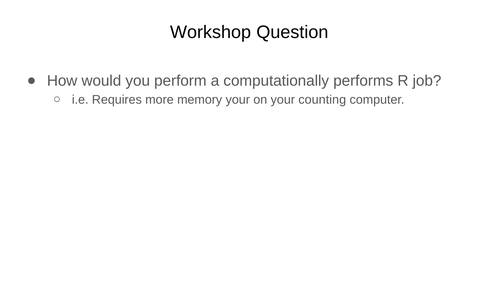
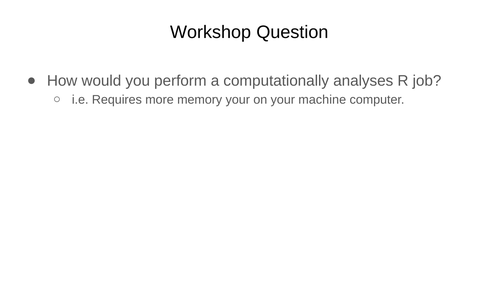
performs: performs -> analyses
counting: counting -> machine
